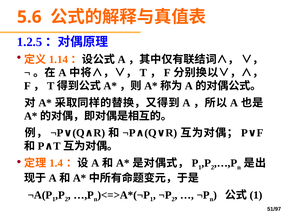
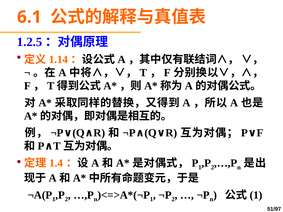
5.6: 5.6 -> 6.1
